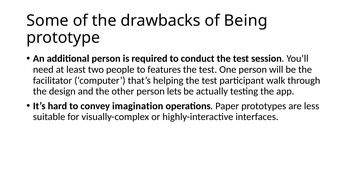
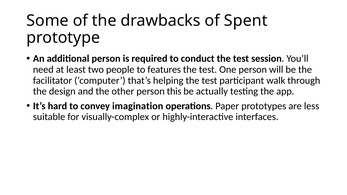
Being: Being -> Spent
lets: lets -> this
